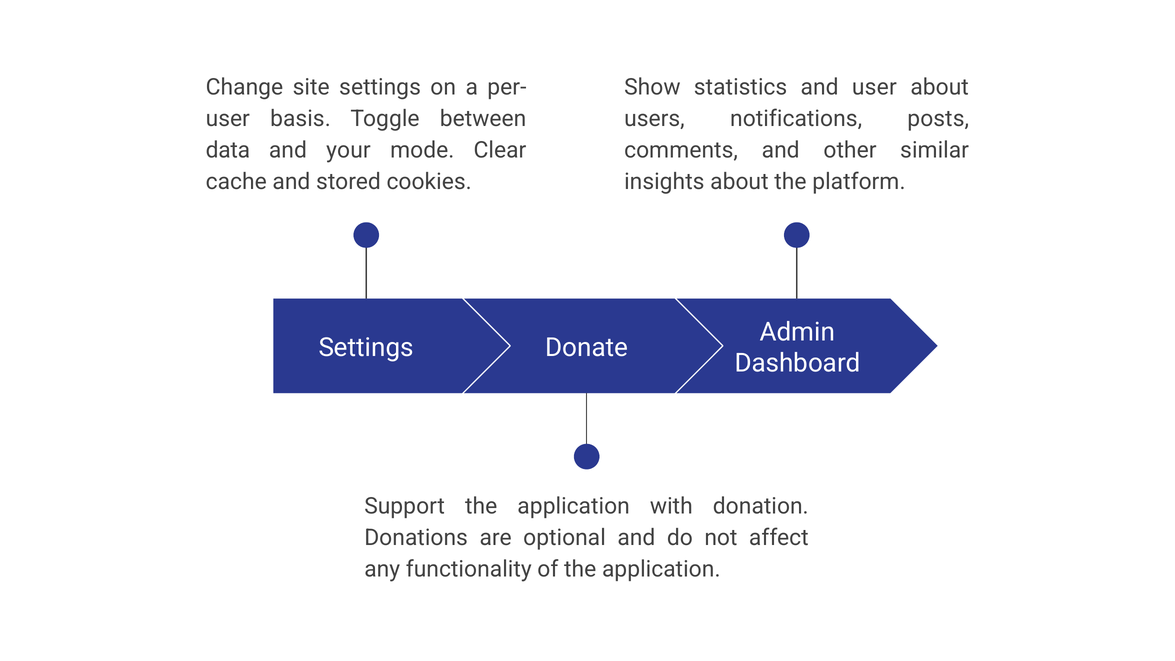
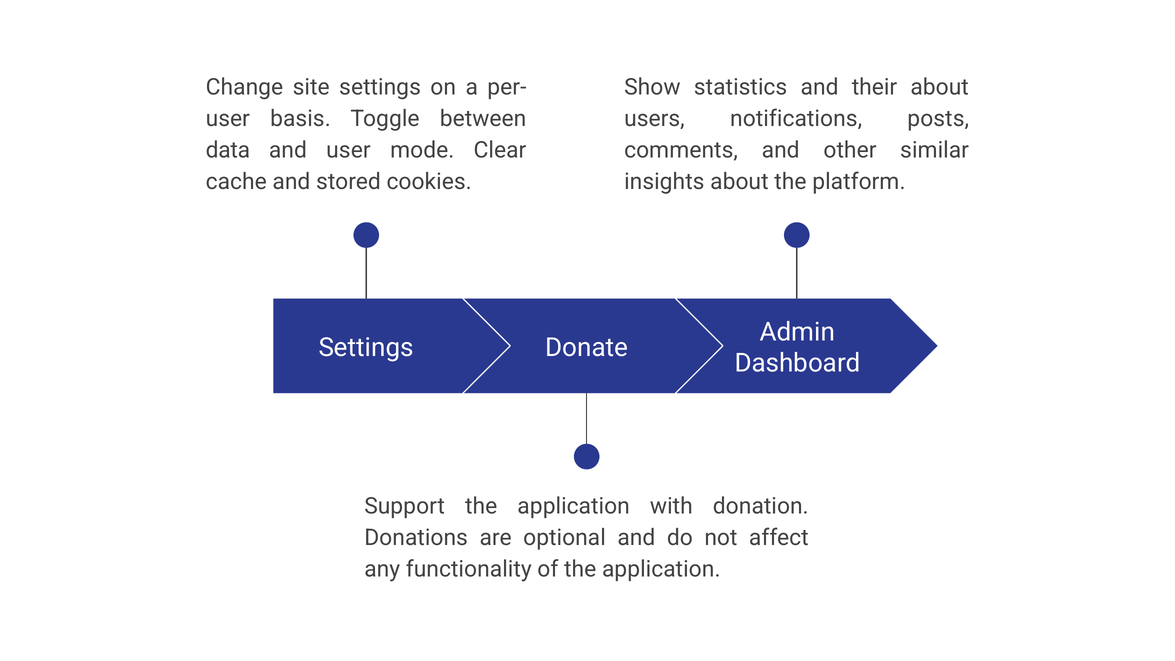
and user: user -> their
and your: your -> user
